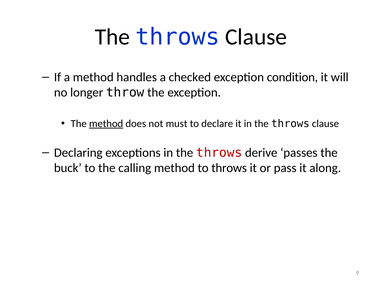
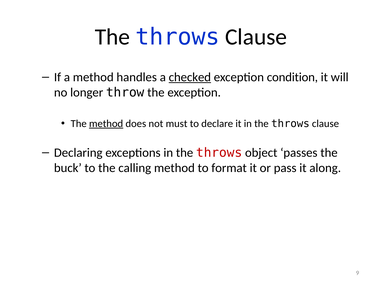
checked underline: none -> present
derive: derive -> object
to throws: throws -> format
